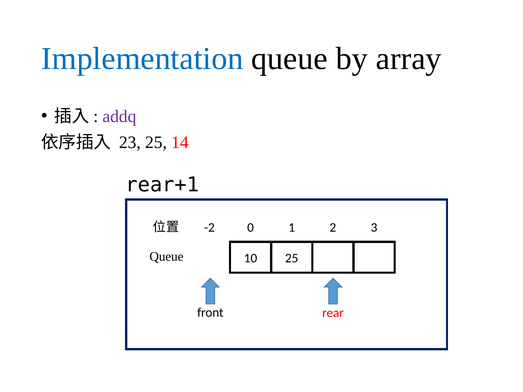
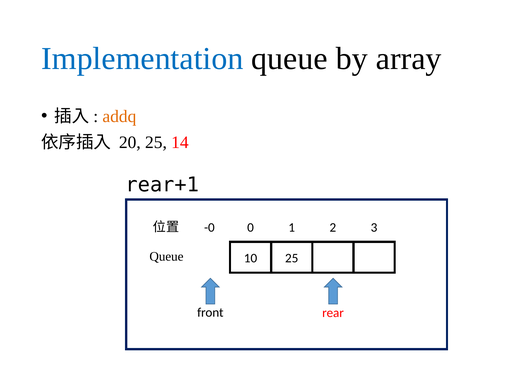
addq colour: purple -> orange
23: 23 -> 20
-2: -2 -> -0
